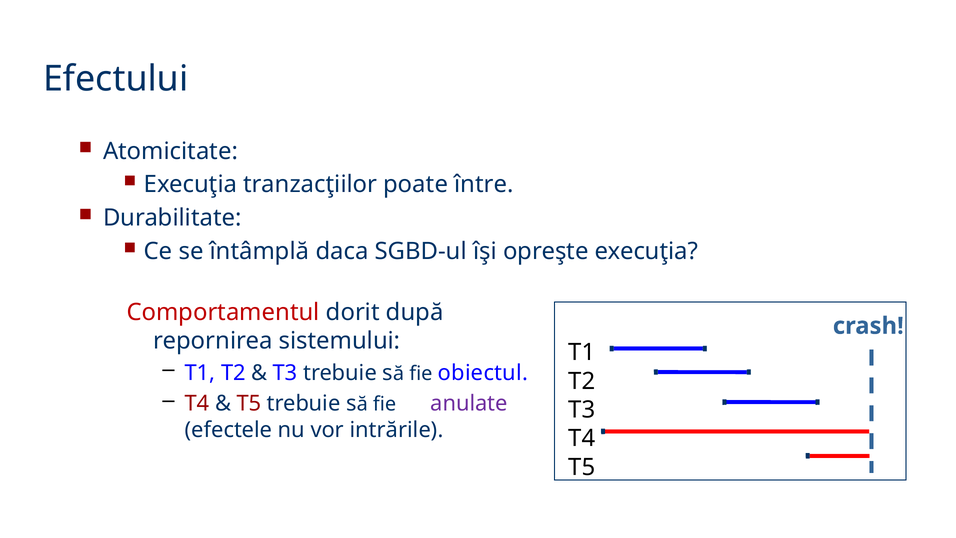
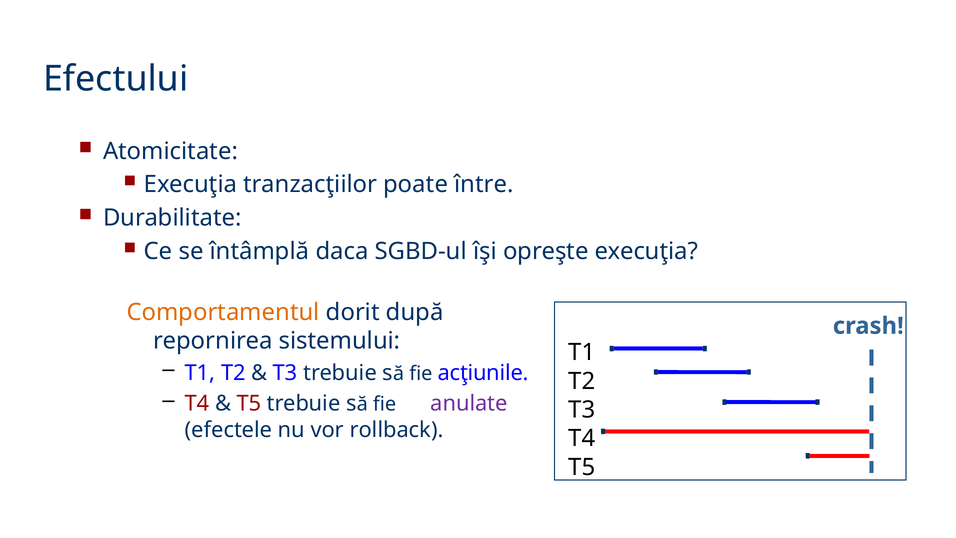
Comportamentul colour: red -> orange
obiectul: obiectul -> acţiunile
intrările: intrările -> rollback
